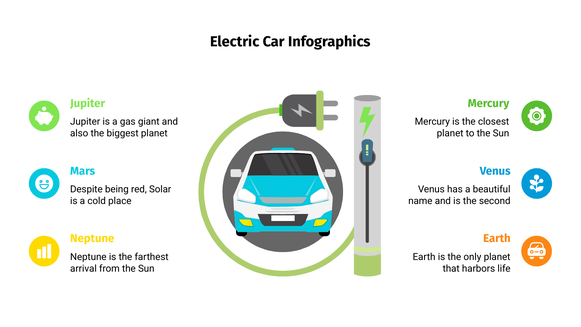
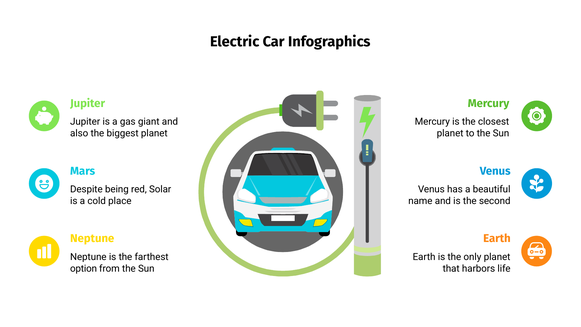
arrival: arrival -> option
